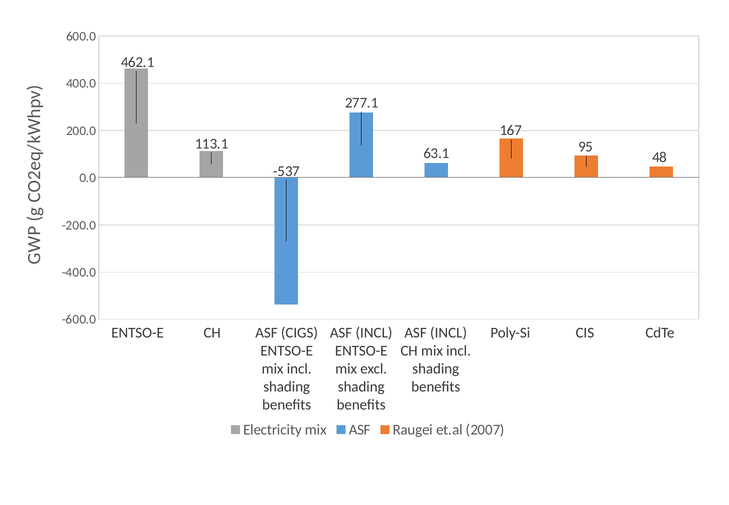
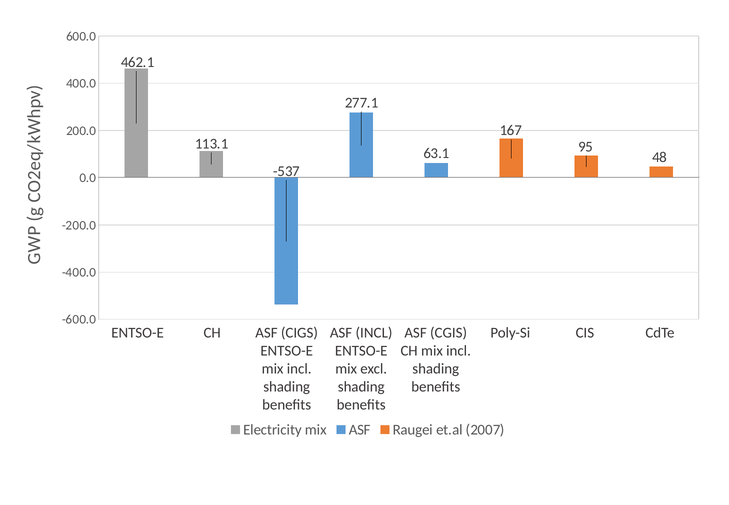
INCL at (449, 333): INCL -> CGIS
